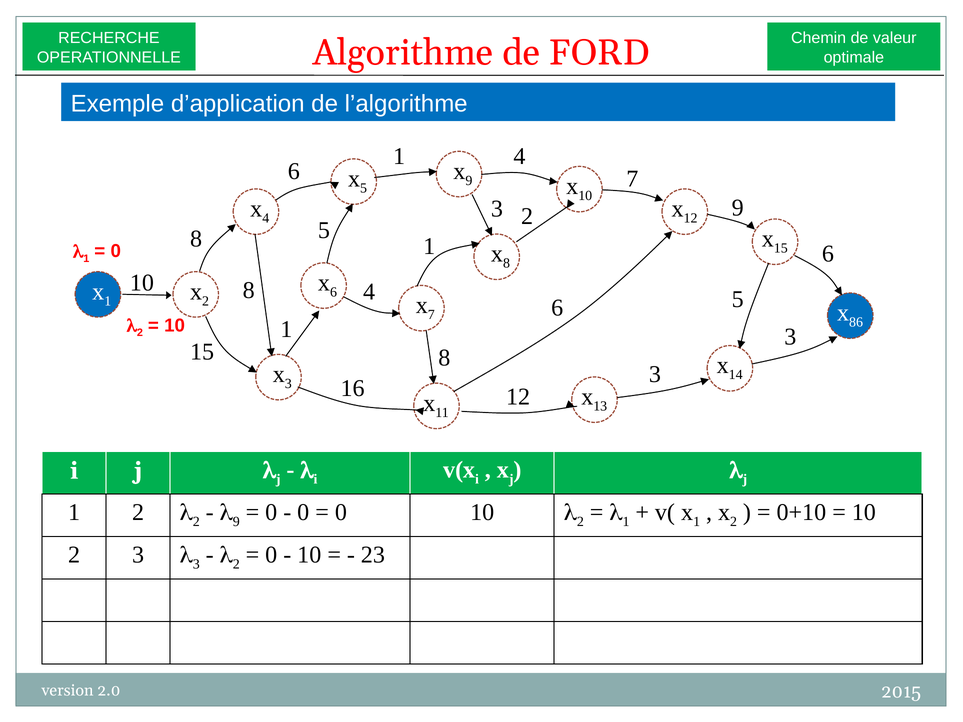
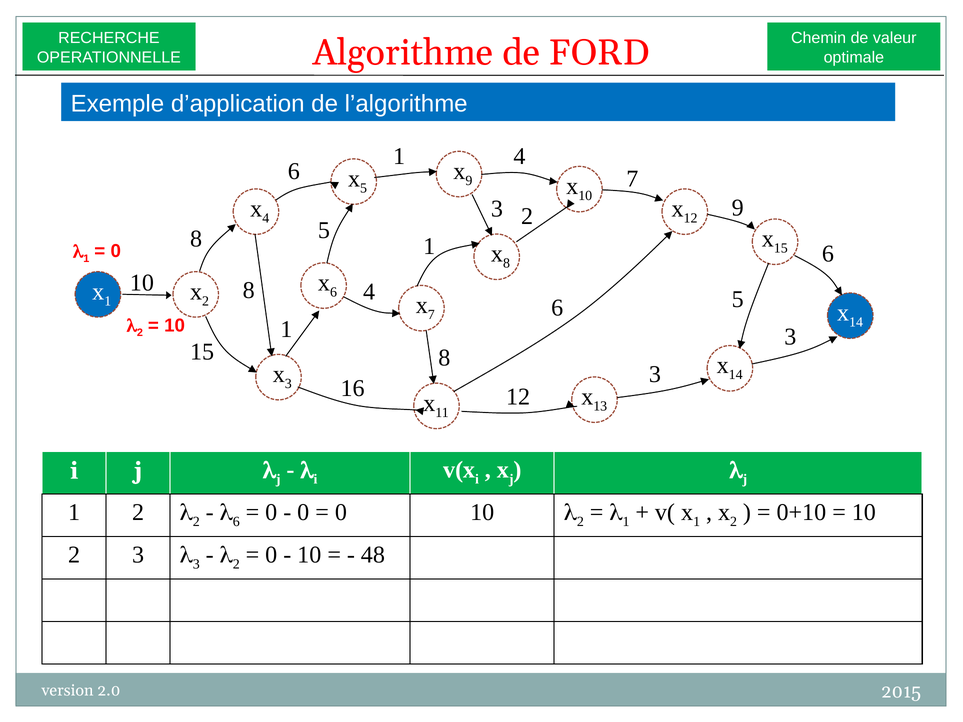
86 at (856, 322): 86 -> 14
9 at (236, 522): 9 -> 6
23: 23 -> 48
